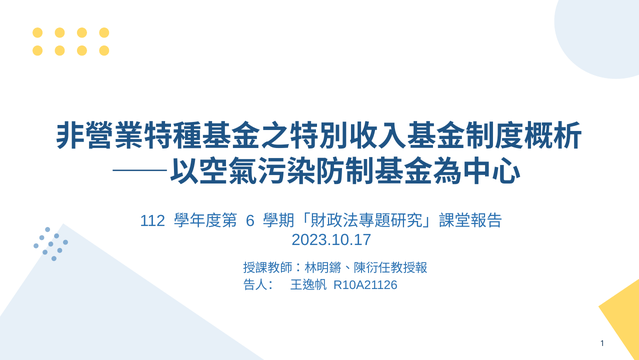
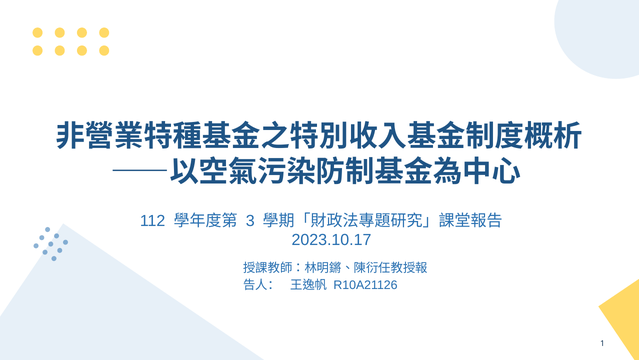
6: 6 -> 3
